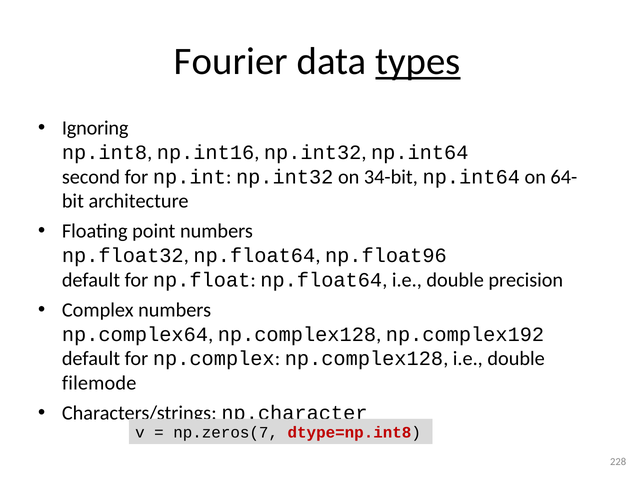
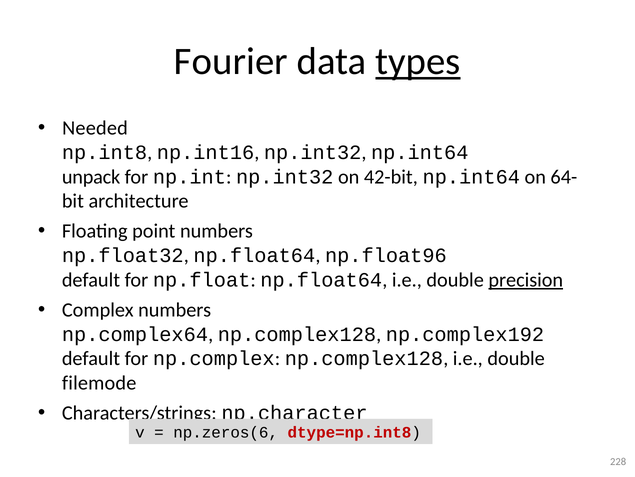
Ignoring: Ignoring -> Needed
second: second -> unpack
34-bit: 34-bit -> 42-bit
precision underline: none -> present
np.zeros(7: np.zeros(7 -> np.zeros(6
